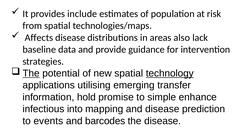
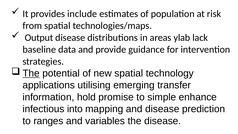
Affects: Affects -> Output
also: also -> ylab
technology underline: present -> none
events: events -> ranges
barcodes: barcodes -> variables
